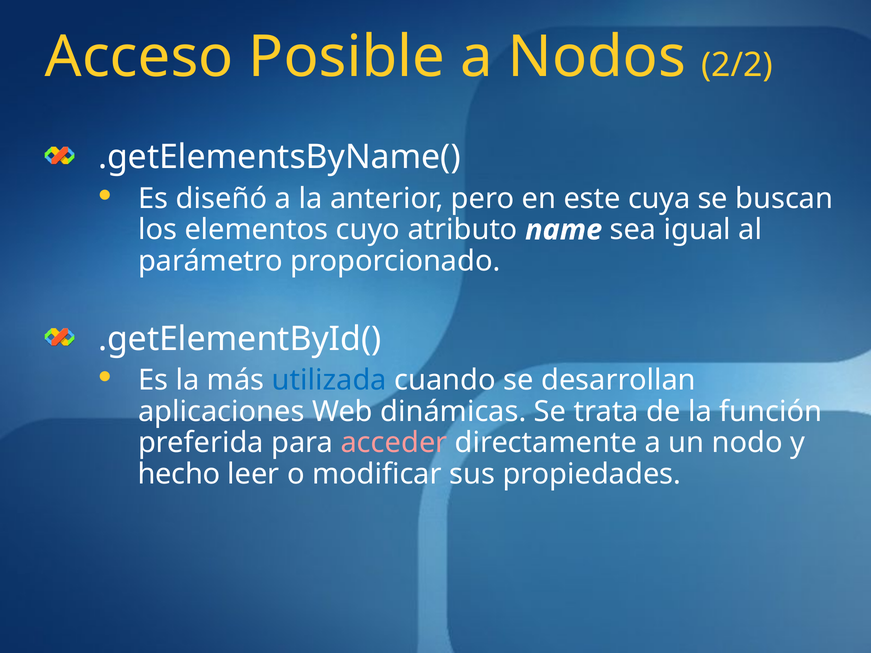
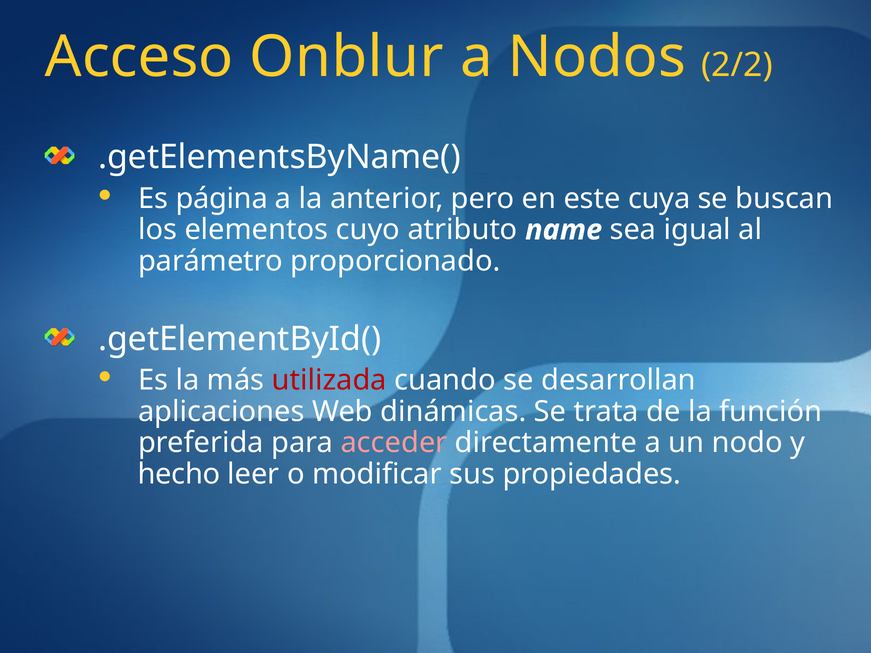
Posible: Posible -> Onblur
diseñó: diseñó -> página
utilizada colour: blue -> red
